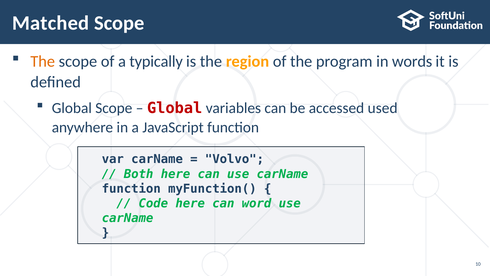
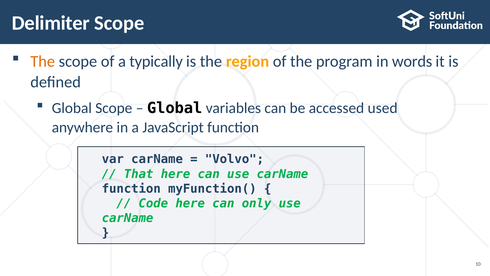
Matched: Matched -> Delimiter
Global at (175, 108) colour: red -> black
Both: Both -> That
word: word -> only
